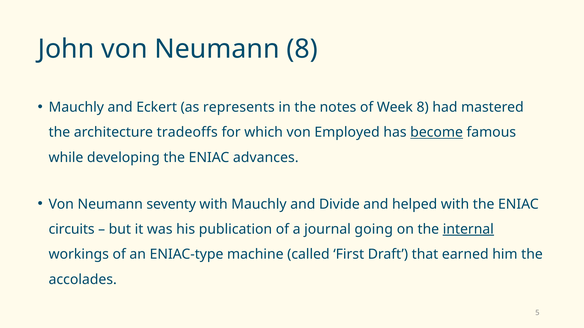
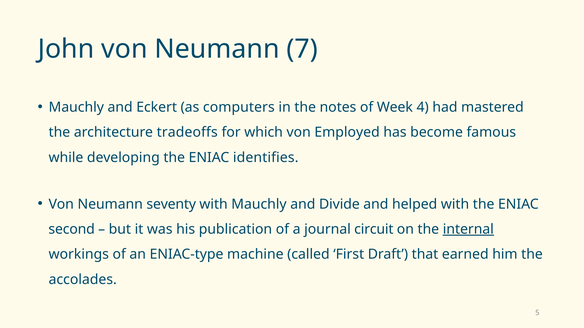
Neumann 8: 8 -> 7
represents: represents -> computers
Week 8: 8 -> 4
become underline: present -> none
advances: advances -> identifies
circuits: circuits -> second
going: going -> circuit
